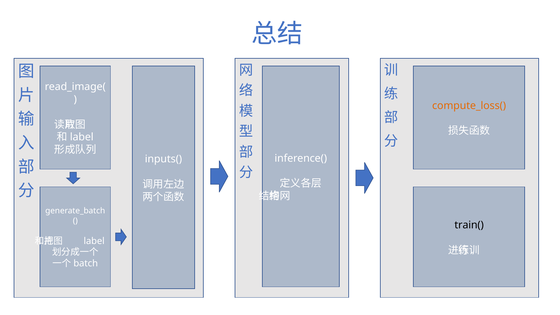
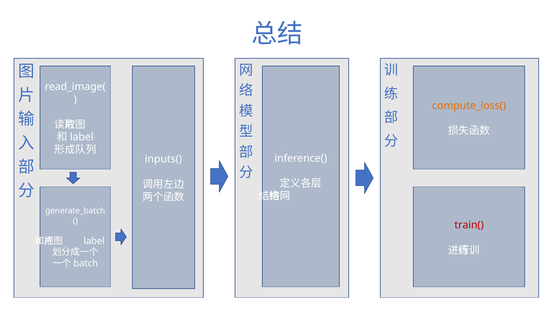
train( colour: black -> red
